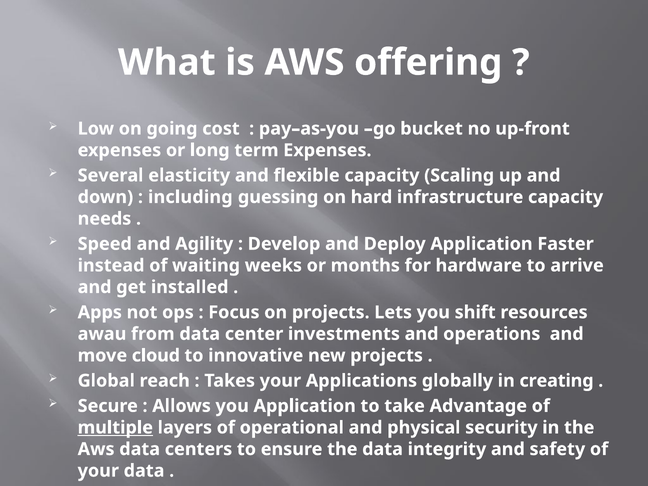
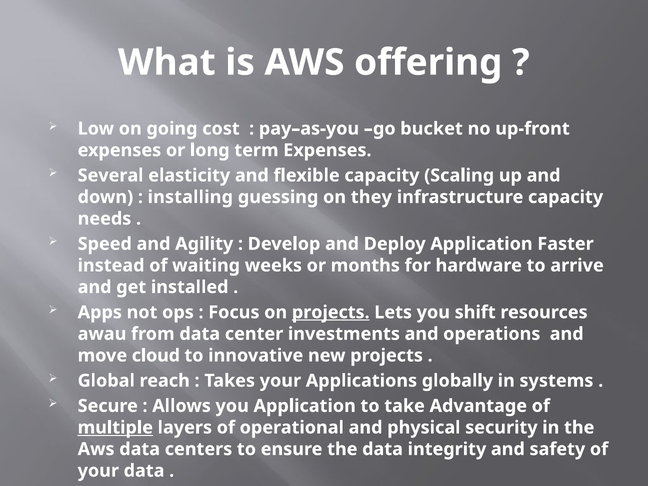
including: including -> installing
hard: hard -> they
projects at (331, 312) underline: none -> present
creating: creating -> systems
